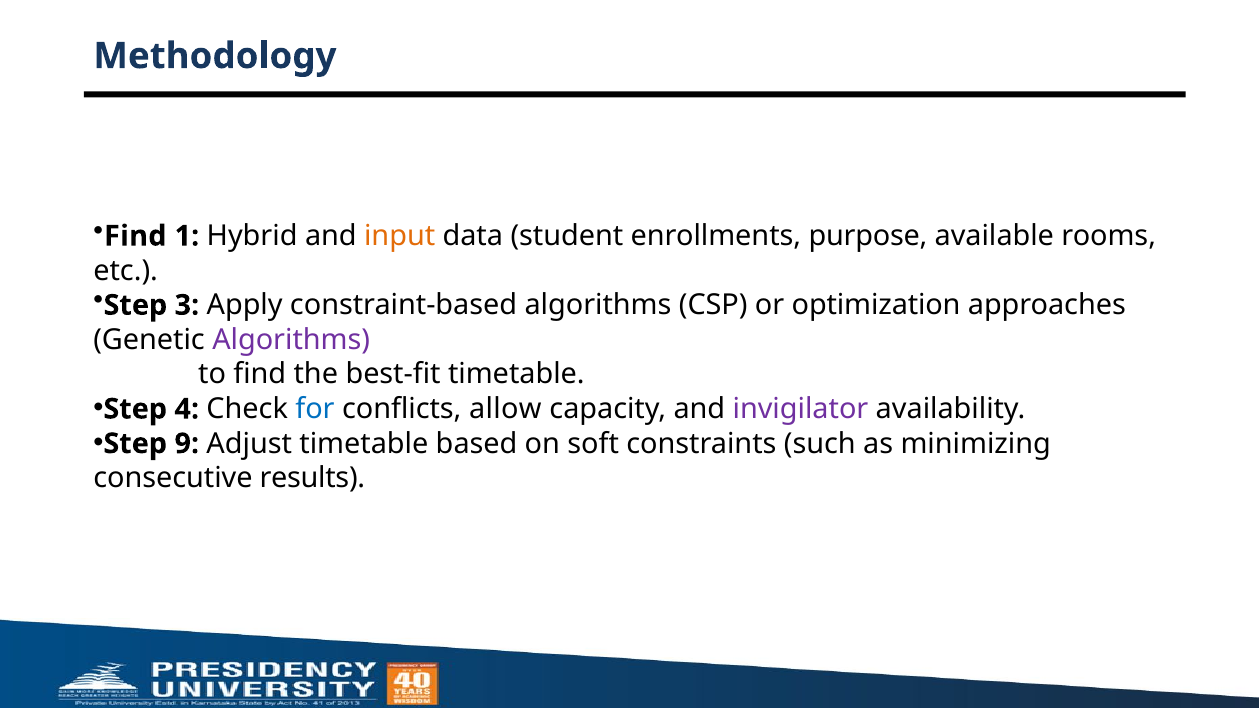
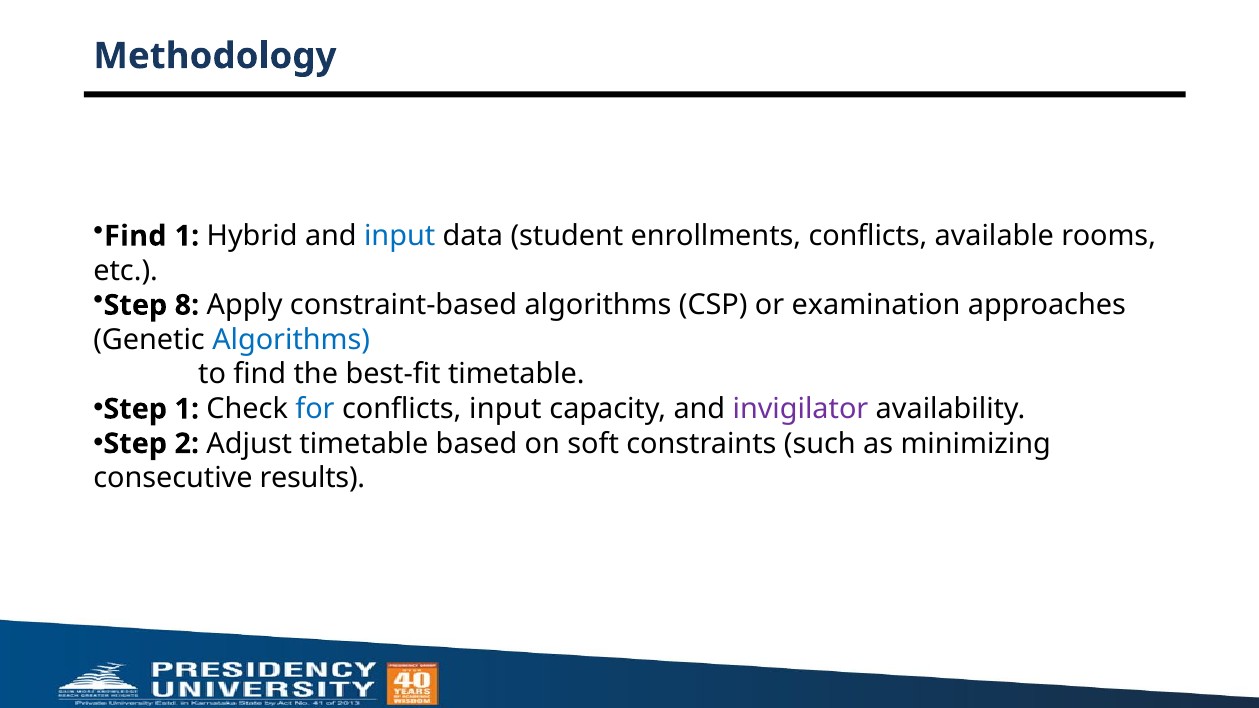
input at (400, 236) colour: orange -> blue
enrollments purpose: purpose -> conflicts
3: 3 -> 8
optimization: optimization -> examination
Algorithms at (291, 340) colour: purple -> blue
Step 4: 4 -> 1
conflicts allow: allow -> input
9: 9 -> 2
